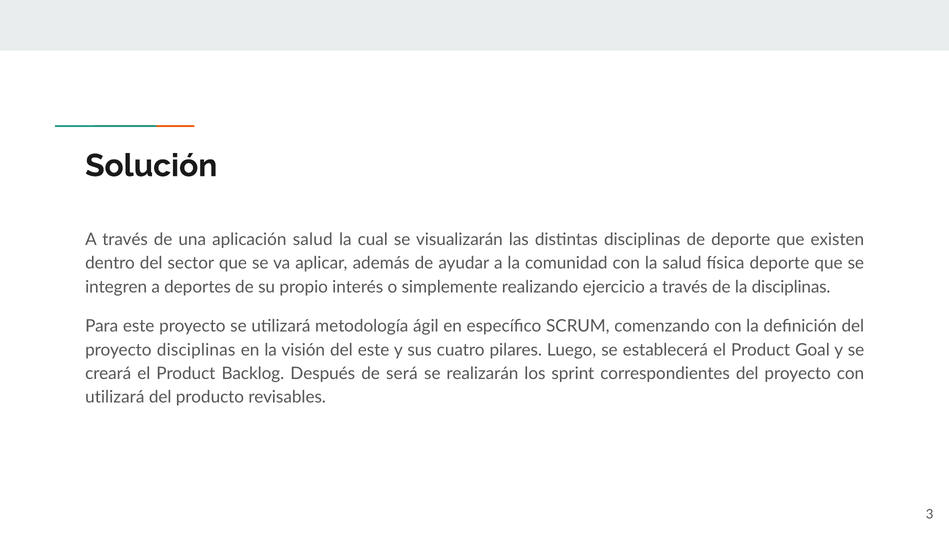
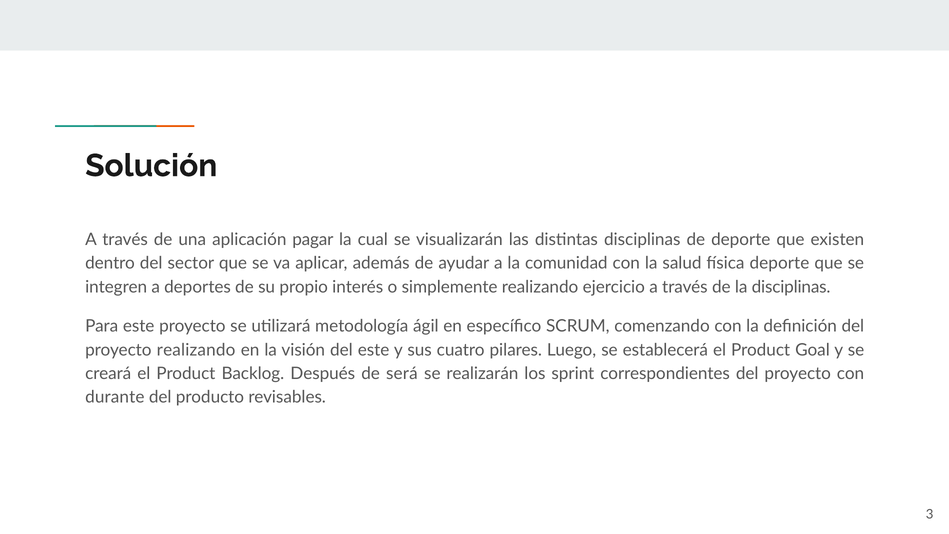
aplicación salud: salud -> pagar
proyecto disciplinas: disciplinas -> realizando
utilizará at (115, 397): utilizará -> durante
